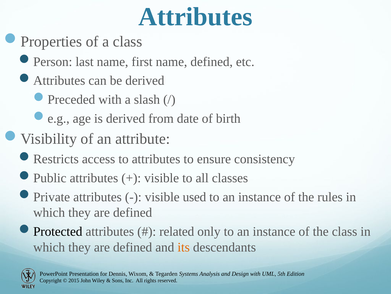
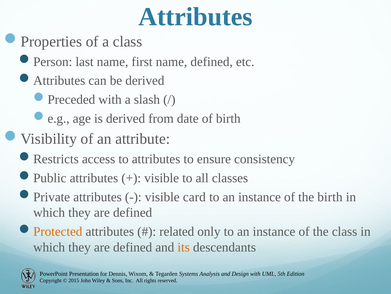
used: used -> card
the rules: rules -> birth
Protected colour: black -> orange
